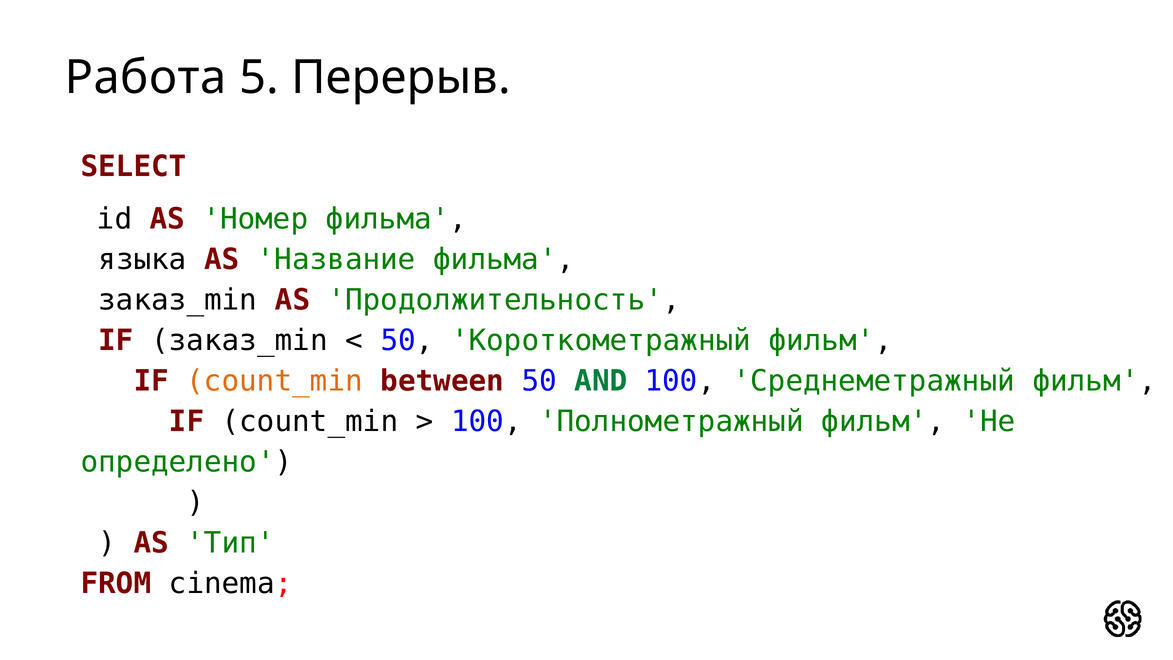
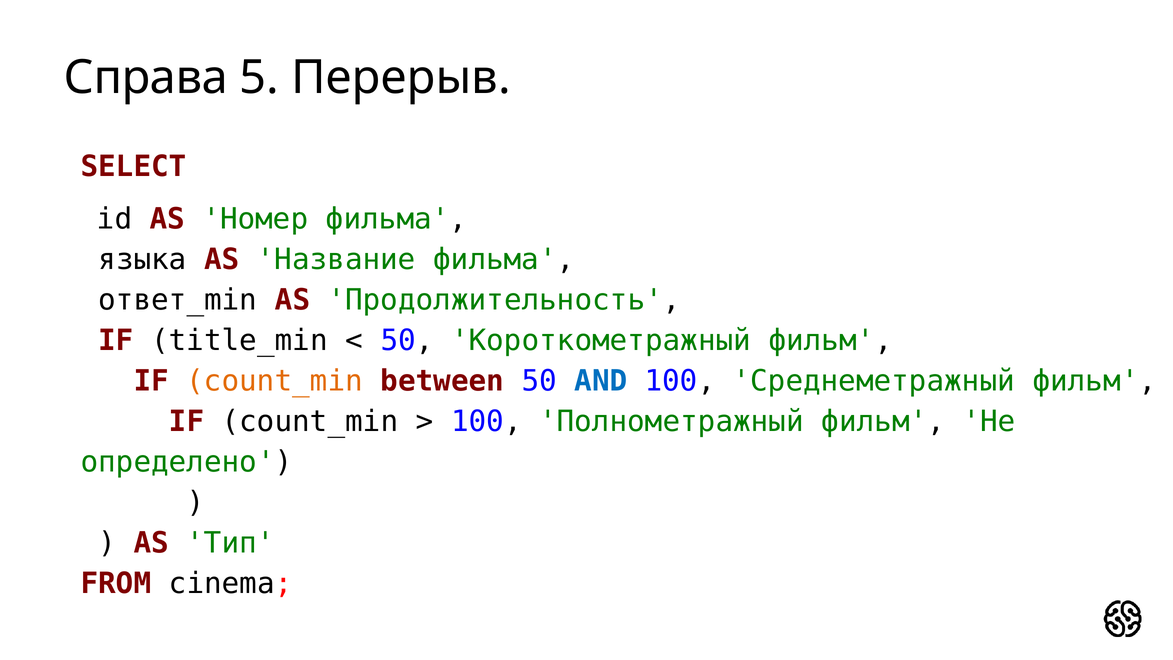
Работа: Работа -> Справа
заказ_min at (178, 300): заказ_min -> ответ_min
IF заказ_min: заказ_min -> title_min
AND colour: green -> blue
